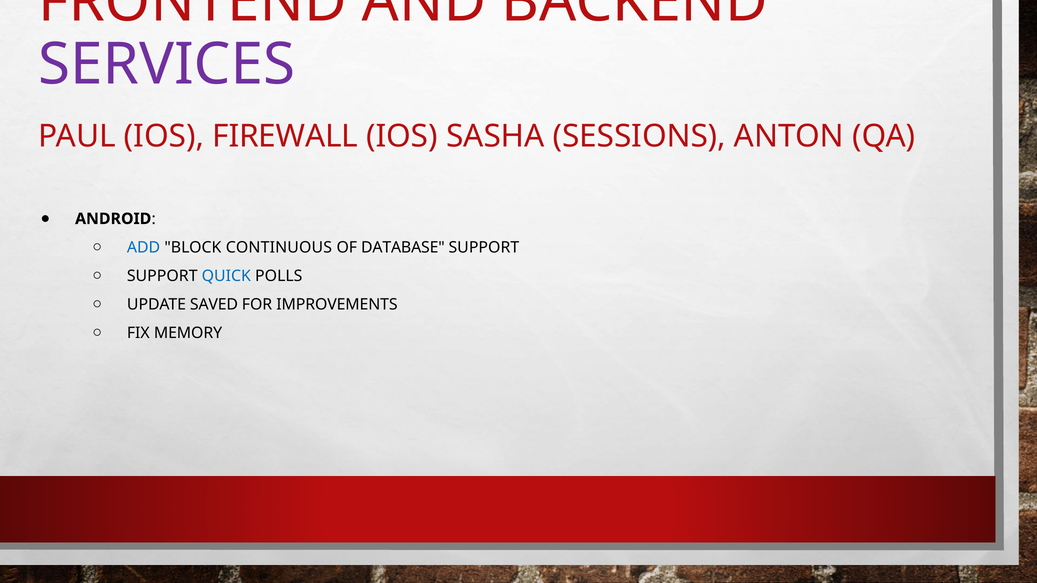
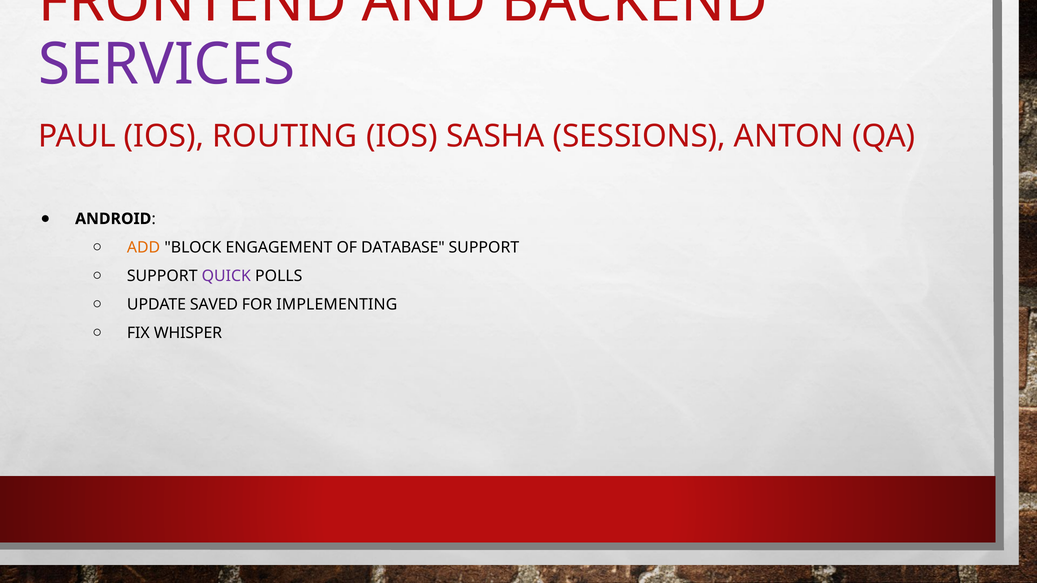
FIREWALL: FIREWALL -> ROUTING
ADD colour: blue -> orange
CONTINUOUS: CONTINUOUS -> ENGAGEMENT
QUICK colour: blue -> purple
IMPROVEMENTS: IMPROVEMENTS -> IMPLEMENTING
MEMORY: MEMORY -> WHISPER
